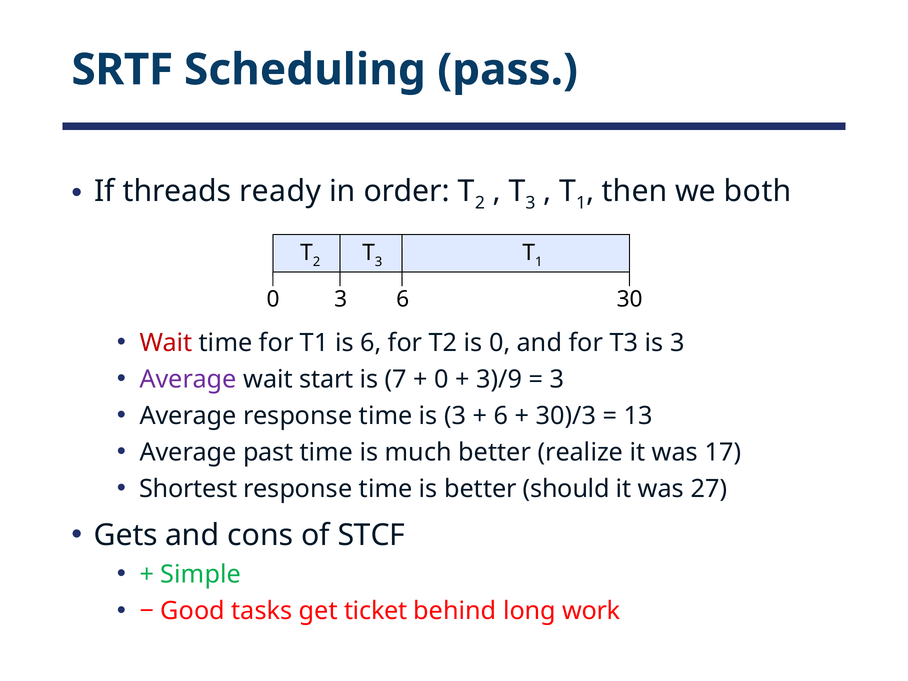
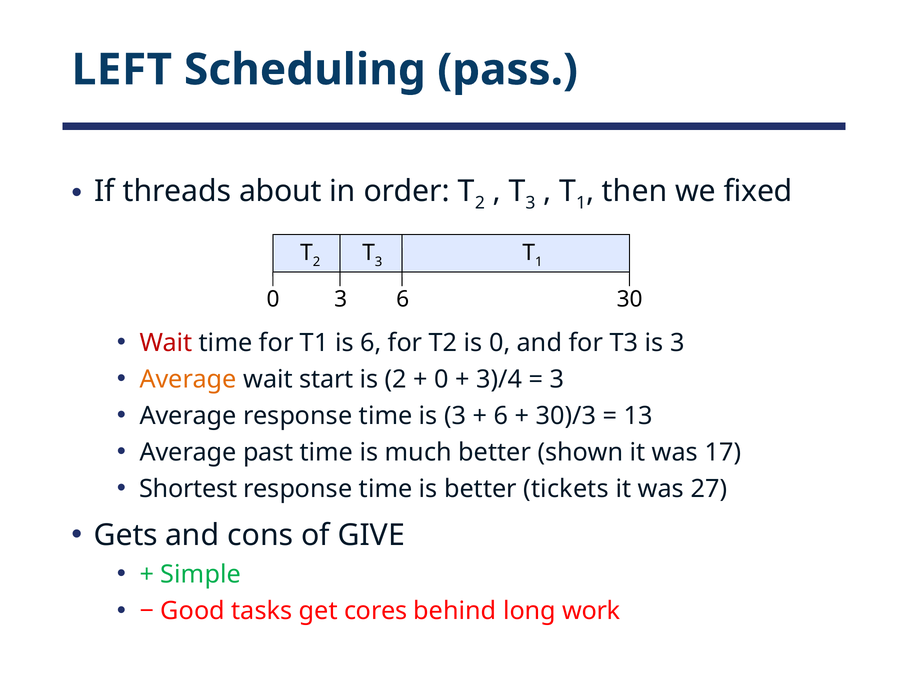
SRTF: SRTF -> LEFT
ready: ready -> about
both: both -> fixed
Average at (188, 379) colour: purple -> orange
is 7: 7 -> 2
3)/9: 3)/9 -> 3)/4
realize: realize -> shown
should: should -> tickets
STCF: STCF -> GIVE
ticket: ticket -> cores
